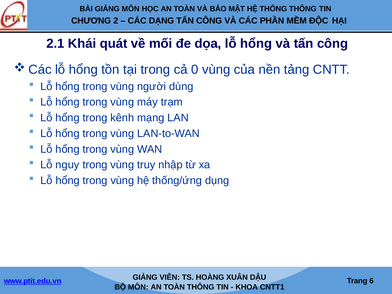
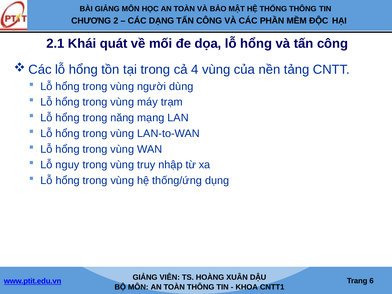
0: 0 -> 4
kênh: kênh -> năng
